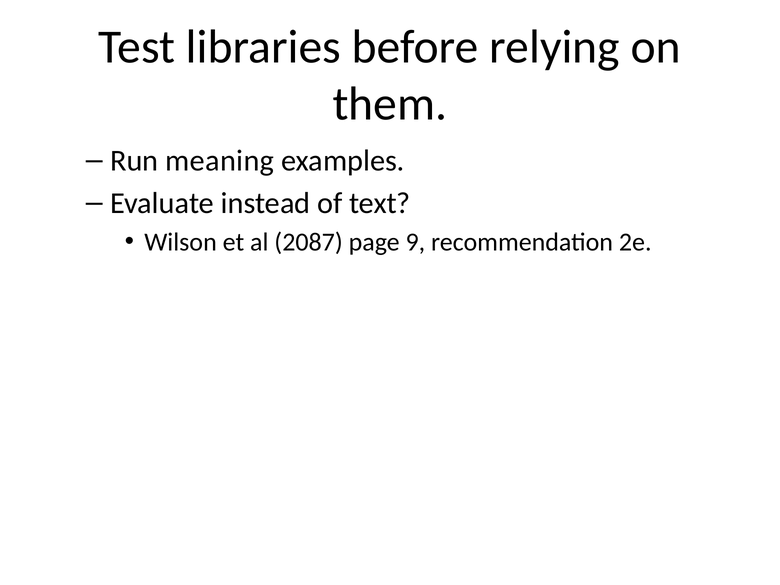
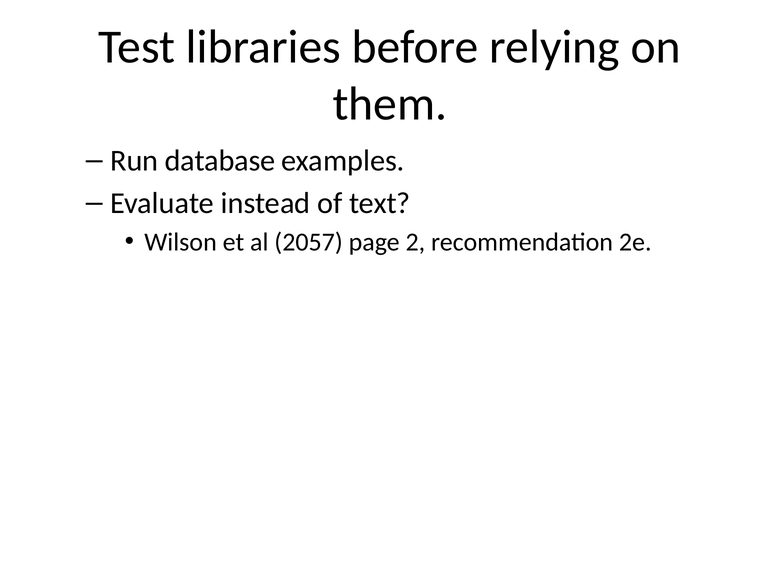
meaning: meaning -> database
2087: 2087 -> 2057
9: 9 -> 2
